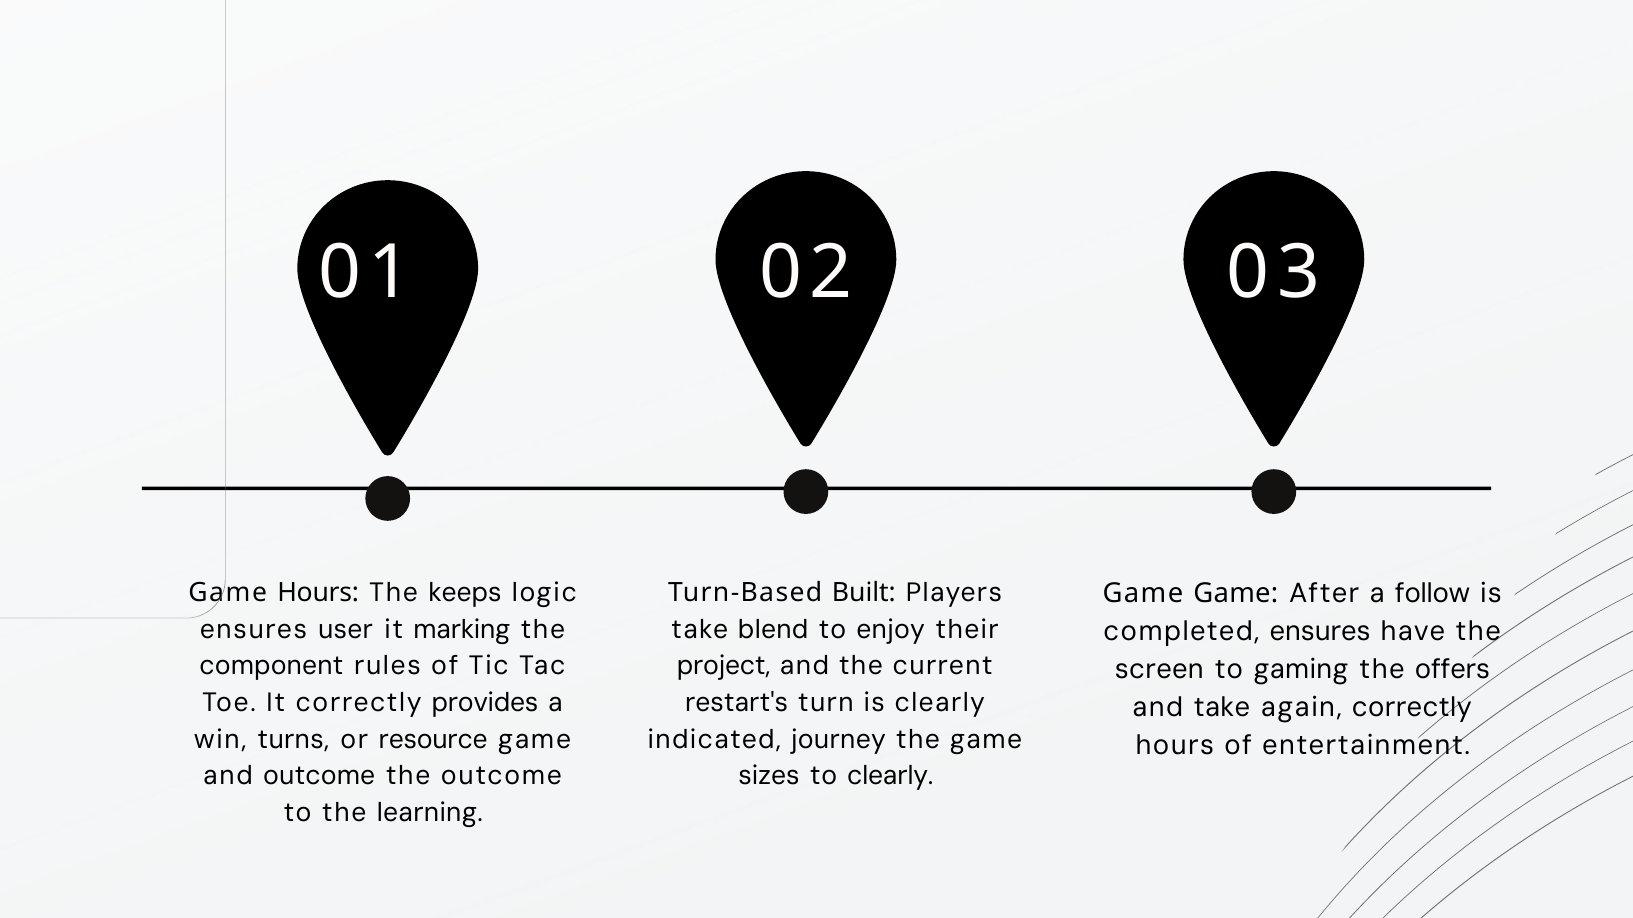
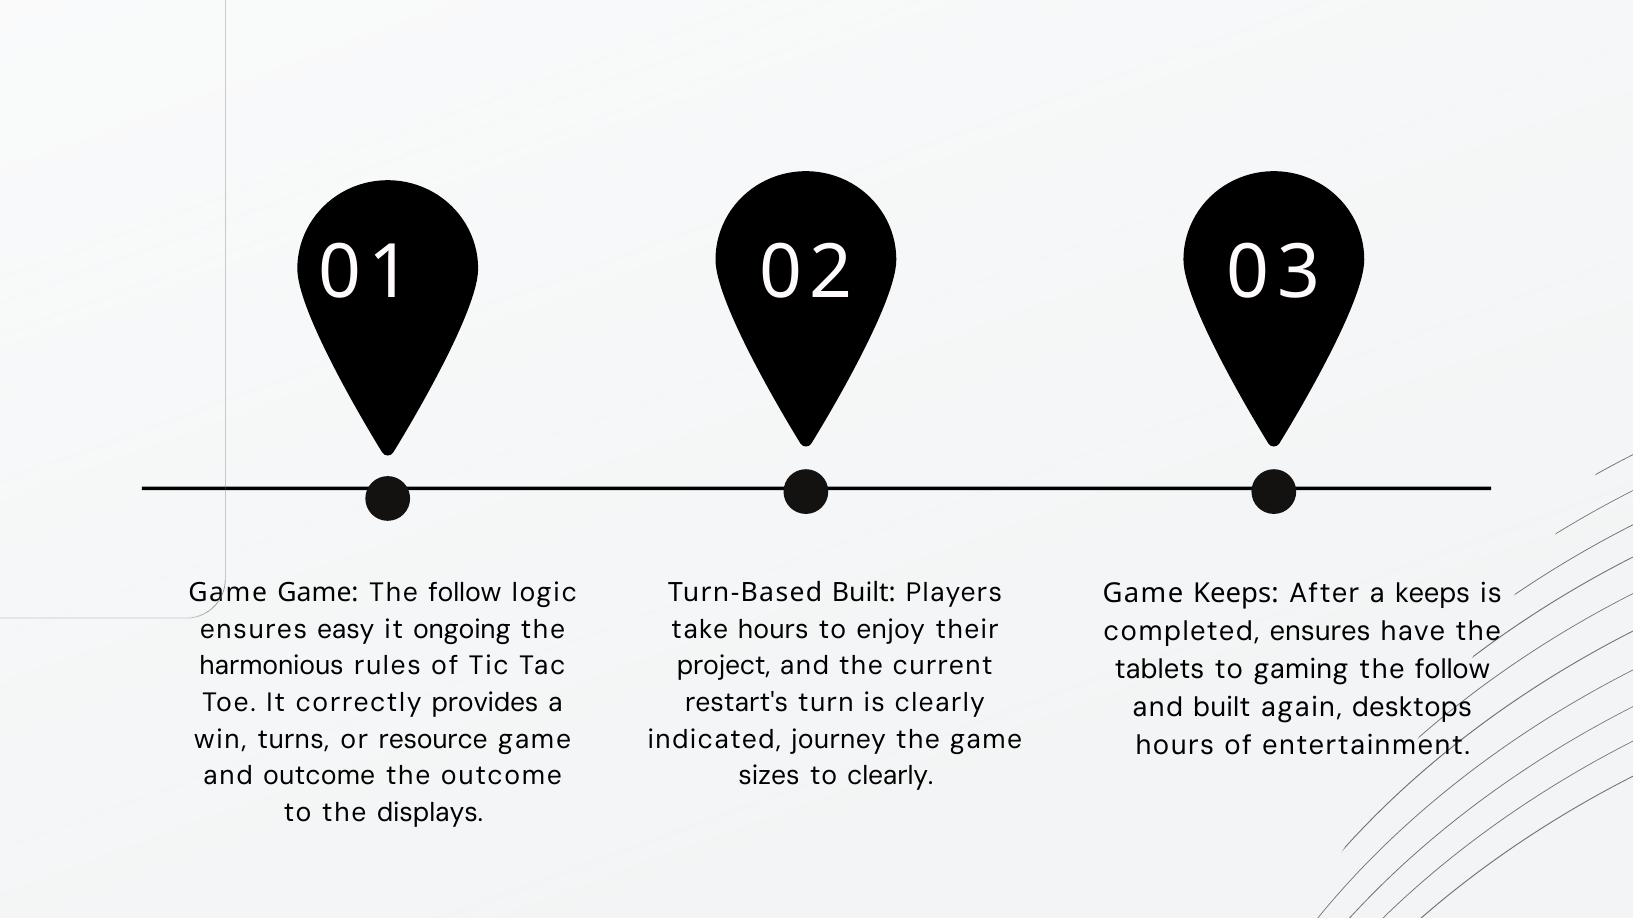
Hours at (318, 593): Hours -> Game
keeps at (465, 593): keeps -> follow
Game Game: Game -> Keeps
a follow: follow -> keeps
take blend: blend -> hours
user: user -> easy
marking: marking -> ongoing
component: component -> harmonious
screen: screen -> tablets
offers at (1453, 670): offers -> follow
and take: take -> built
again correctly: correctly -> desktops
learning: learning -> displays
